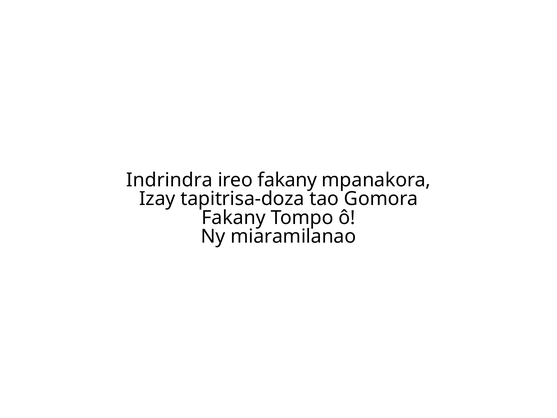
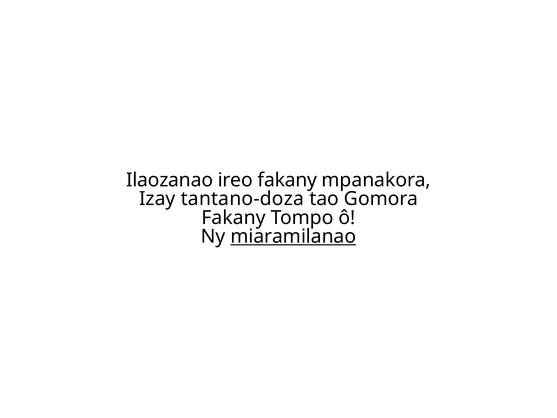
Indrindra: Indrindra -> Ilaozanao
tapitrisa-doza: tapitrisa-doza -> tantano-doza
miaramilanao underline: none -> present
